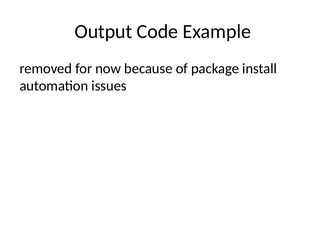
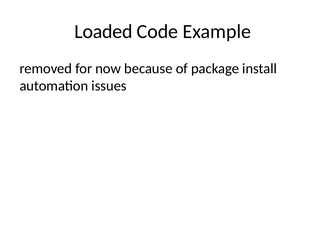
Output: Output -> Loaded
